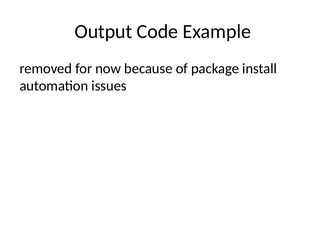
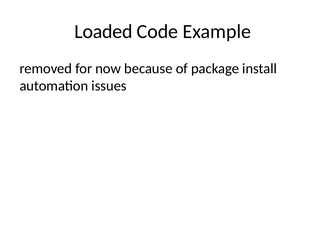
Output: Output -> Loaded
